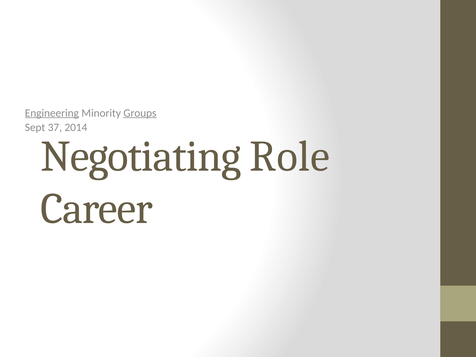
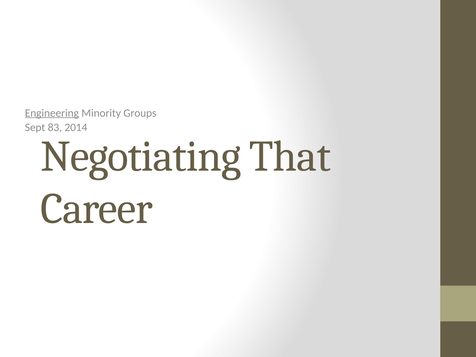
Groups underline: present -> none
37: 37 -> 83
Role: Role -> That
